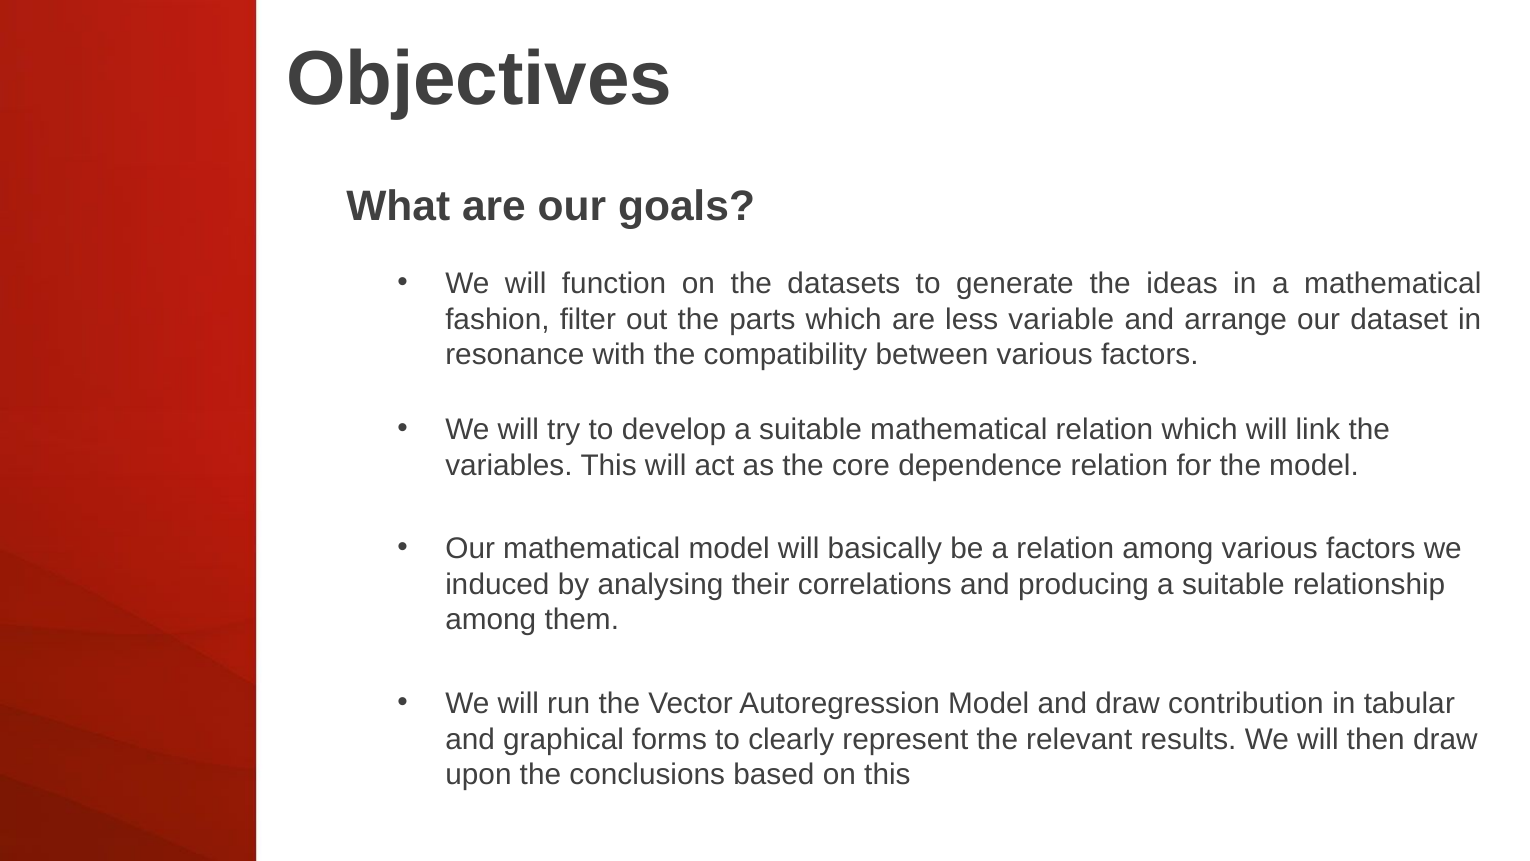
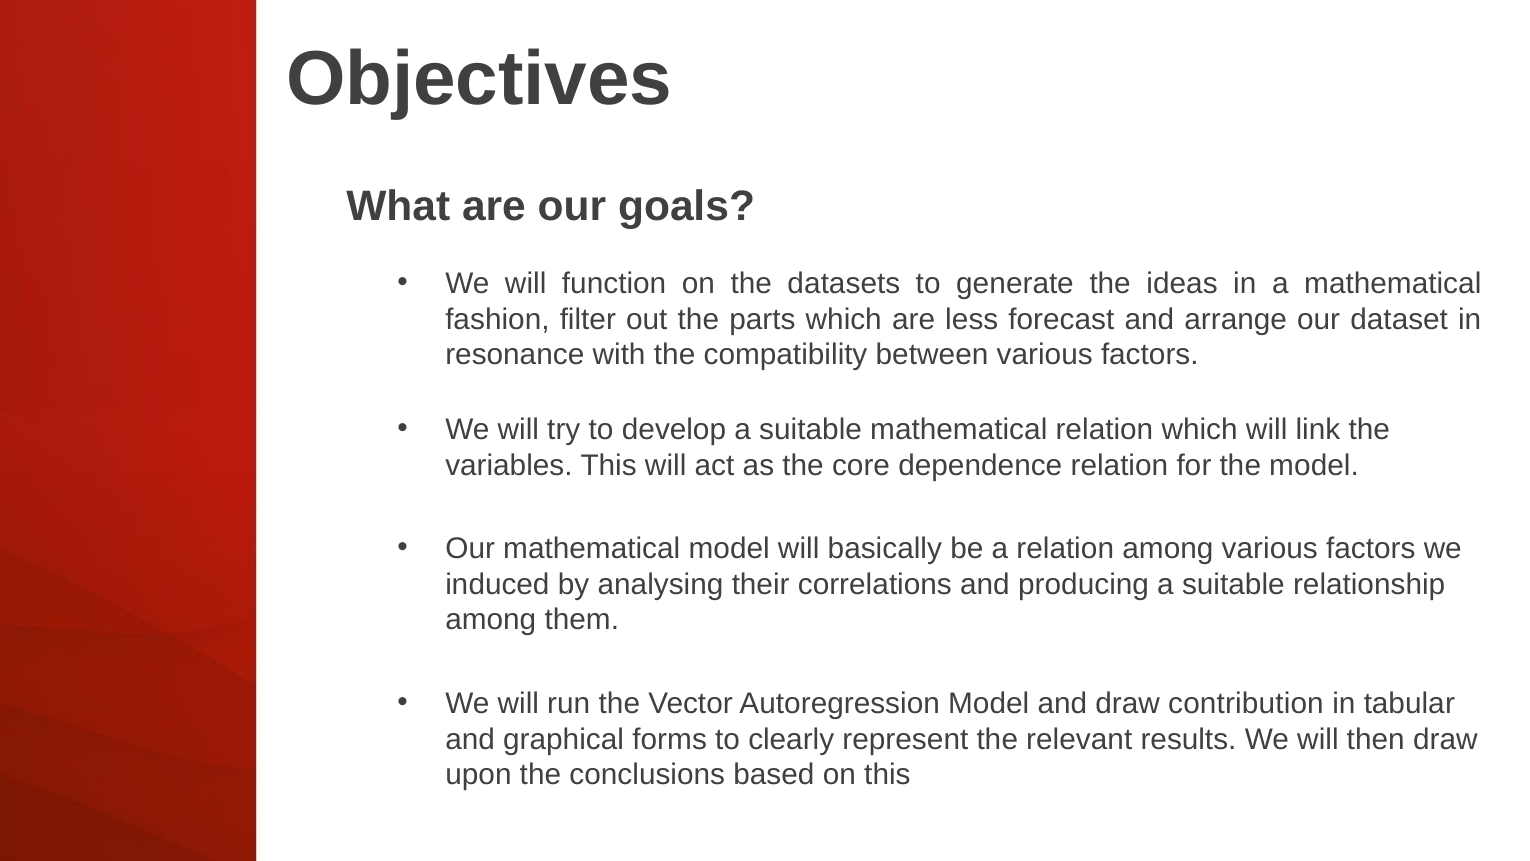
variable: variable -> forecast
